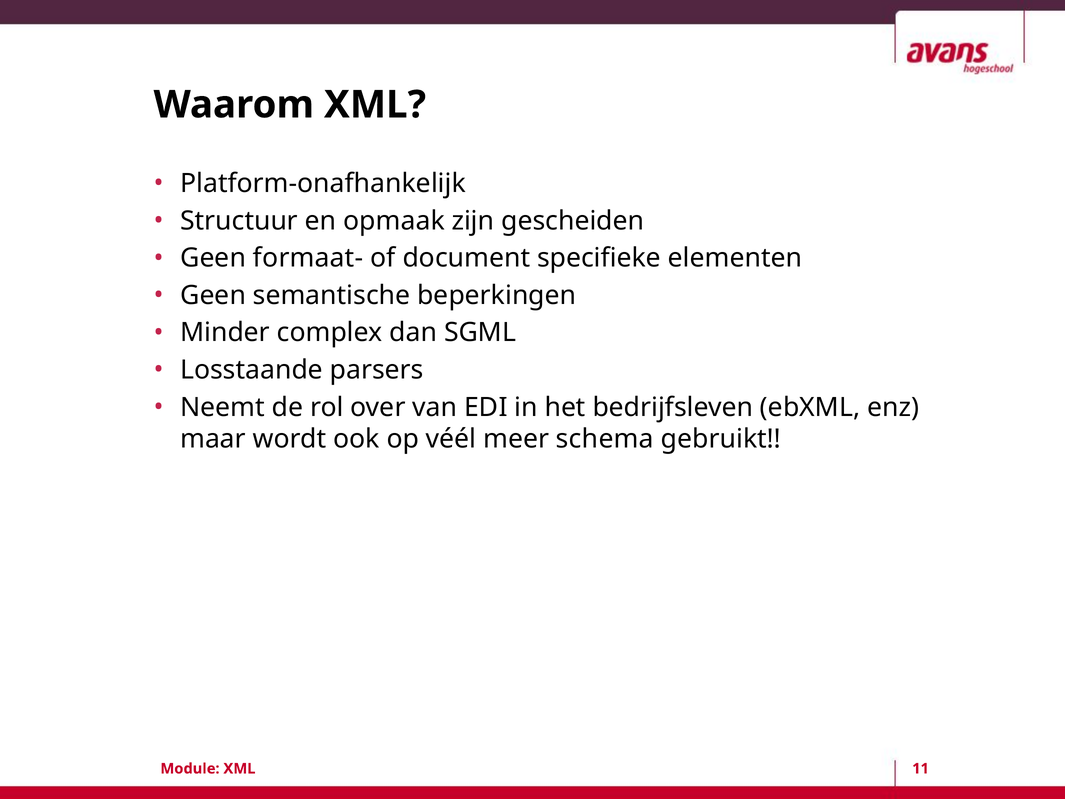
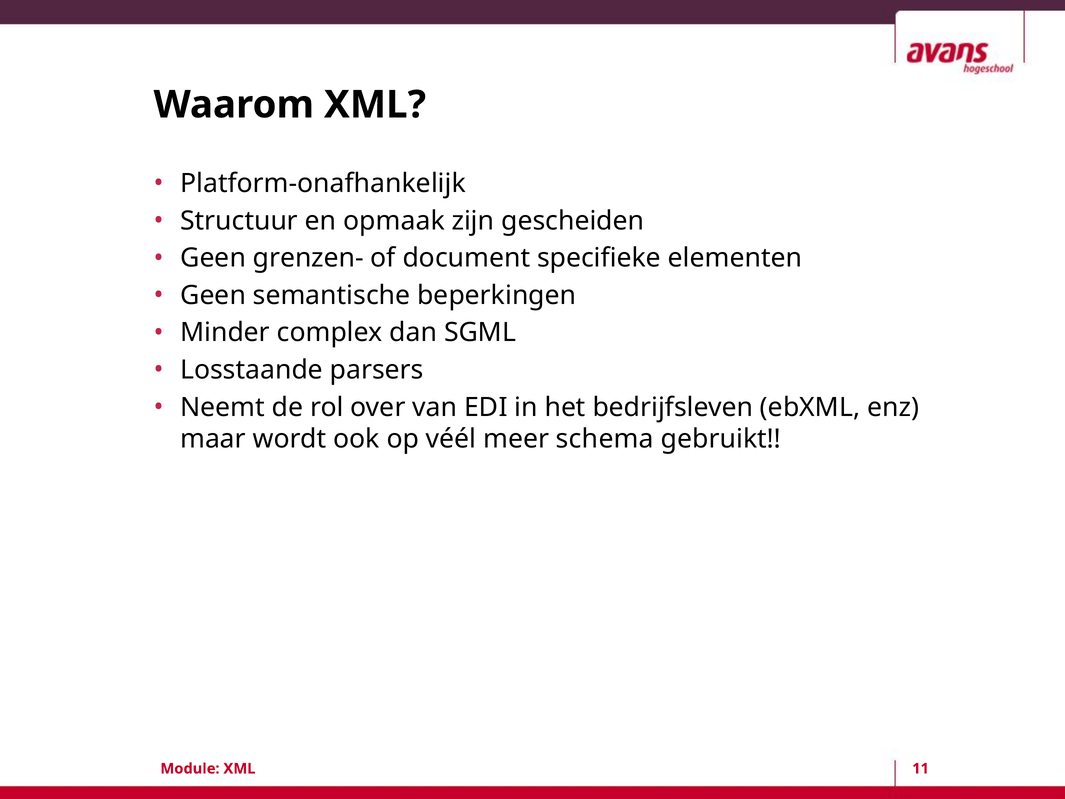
formaat-: formaat- -> grenzen-
